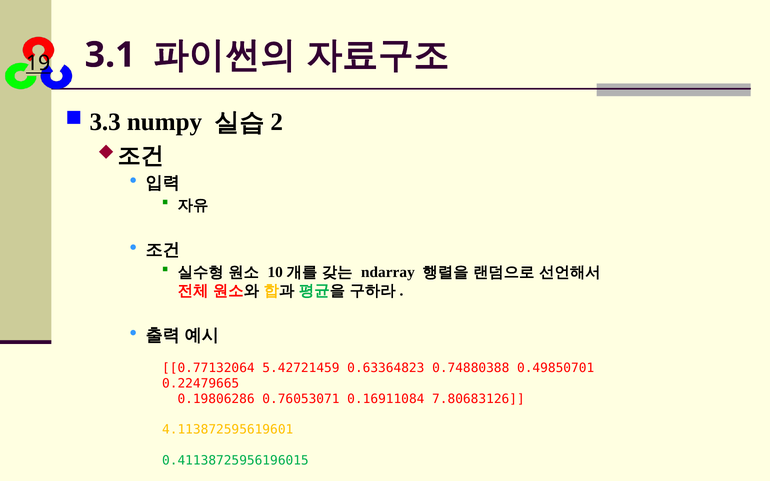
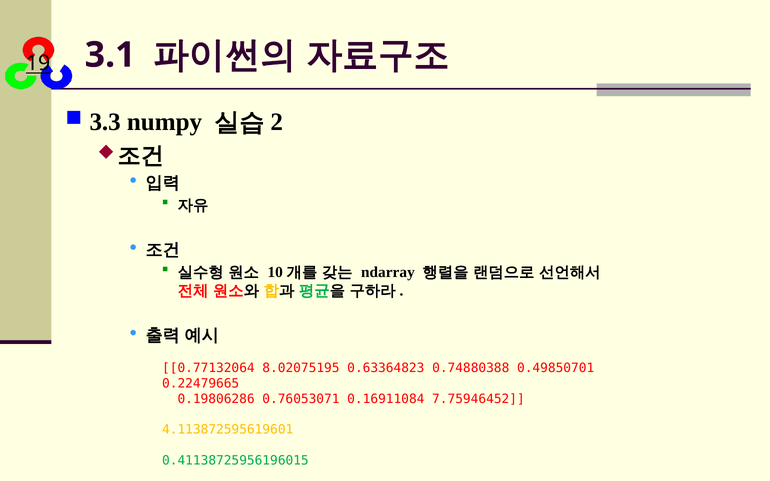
5.42721459: 5.42721459 -> 8.02075195
7.80683126: 7.80683126 -> 7.75946452
